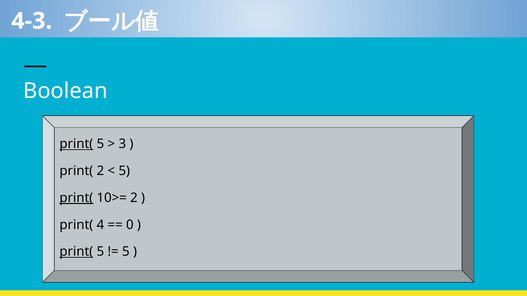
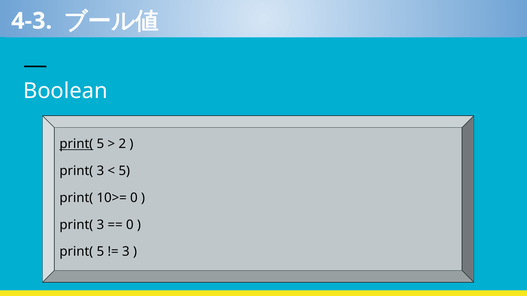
3: 3 -> 2
2 at (100, 171): 2 -> 3
print( at (76, 198) underline: present -> none
10>= 2: 2 -> 0
4 at (100, 225): 4 -> 3
print( at (76, 252) underline: present -> none
5 at (126, 252): 5 -> 3
